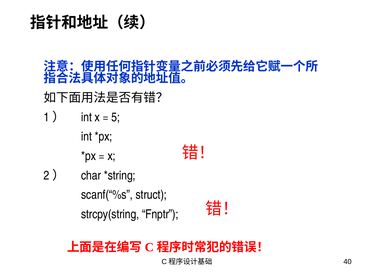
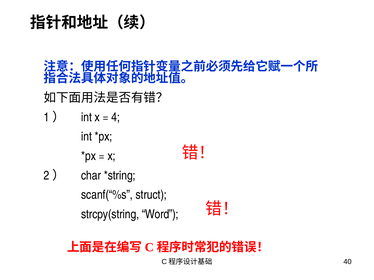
5: 5 -> 4
Fnptr: Fnptr -> Word
